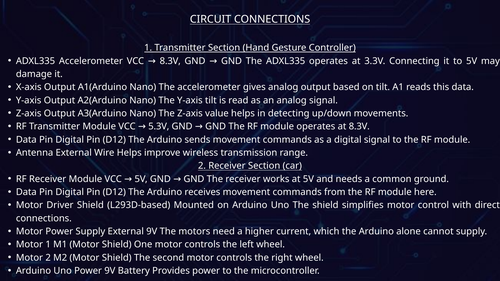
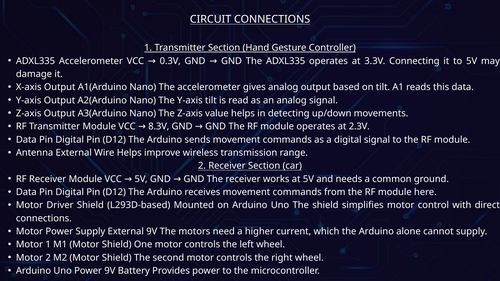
VCC 8.3V: 8.3V -> 0.3V
5.3V: 5.3V -> 8.3V
at 8.3V: 8.3V -> 2.3V
